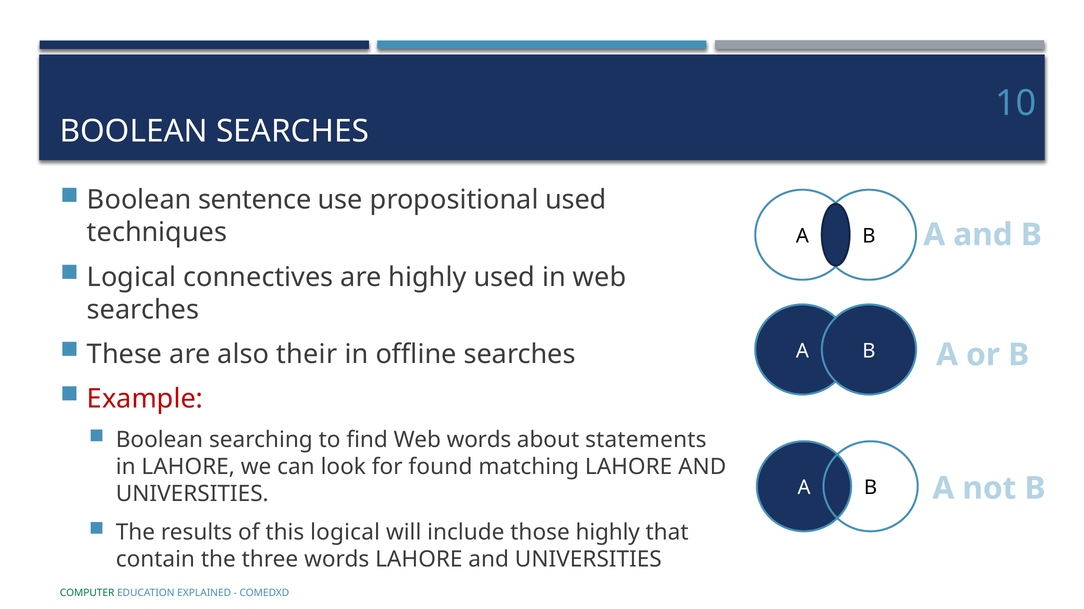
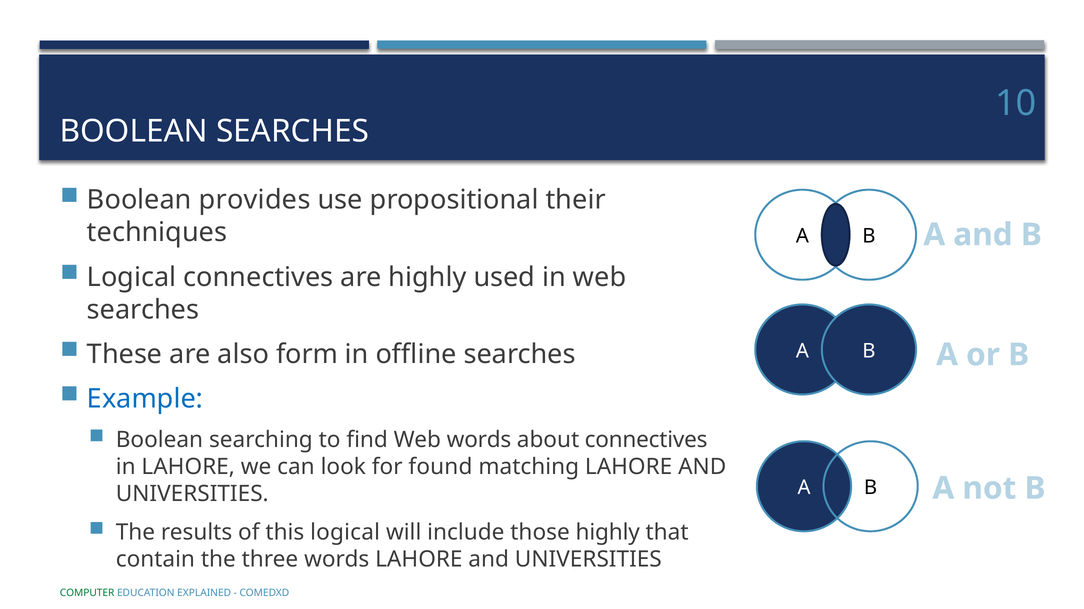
sentence: sentence -> provides
propositional used: used -> their
their: their -> form
Example colour: red -> blue
about statements: statements -> connectives
